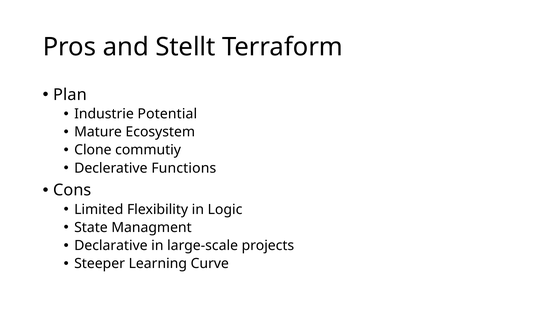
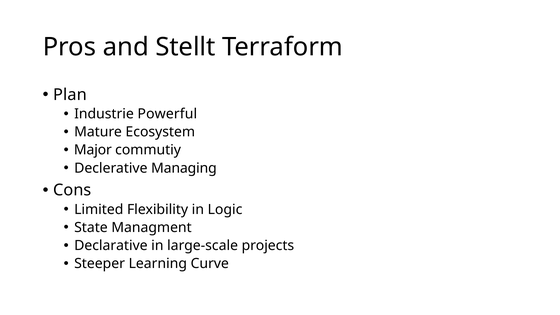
Potential: Potential -> Powerful
Clone: Clone -> Major
Functions: Functions -> Managing
